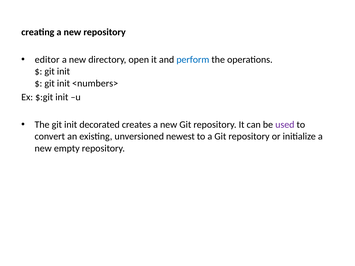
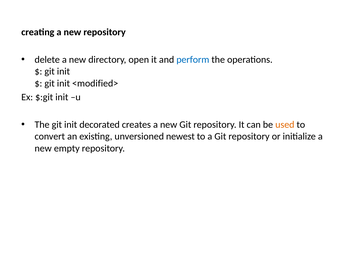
editor: editor -> delete
<numbers>: <numbers> -> <modified>
used colour: purple -> orange
